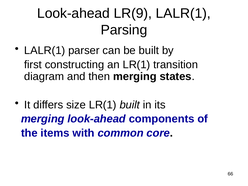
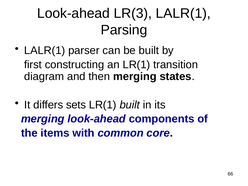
LR(9: LR(9 -> LR(3
size: size -> sets
